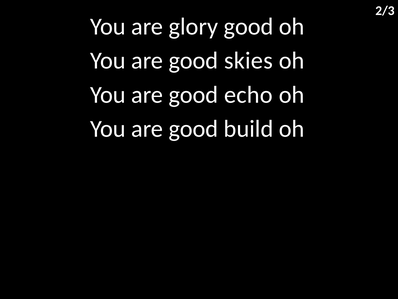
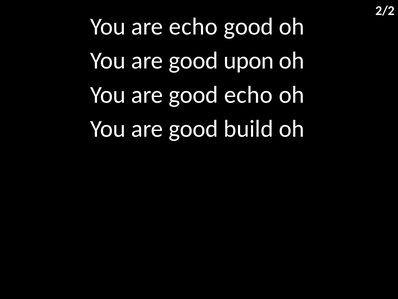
2/3: 2/3 -> 2/2
are glory: glory -> echo
skies: skies -> upon
